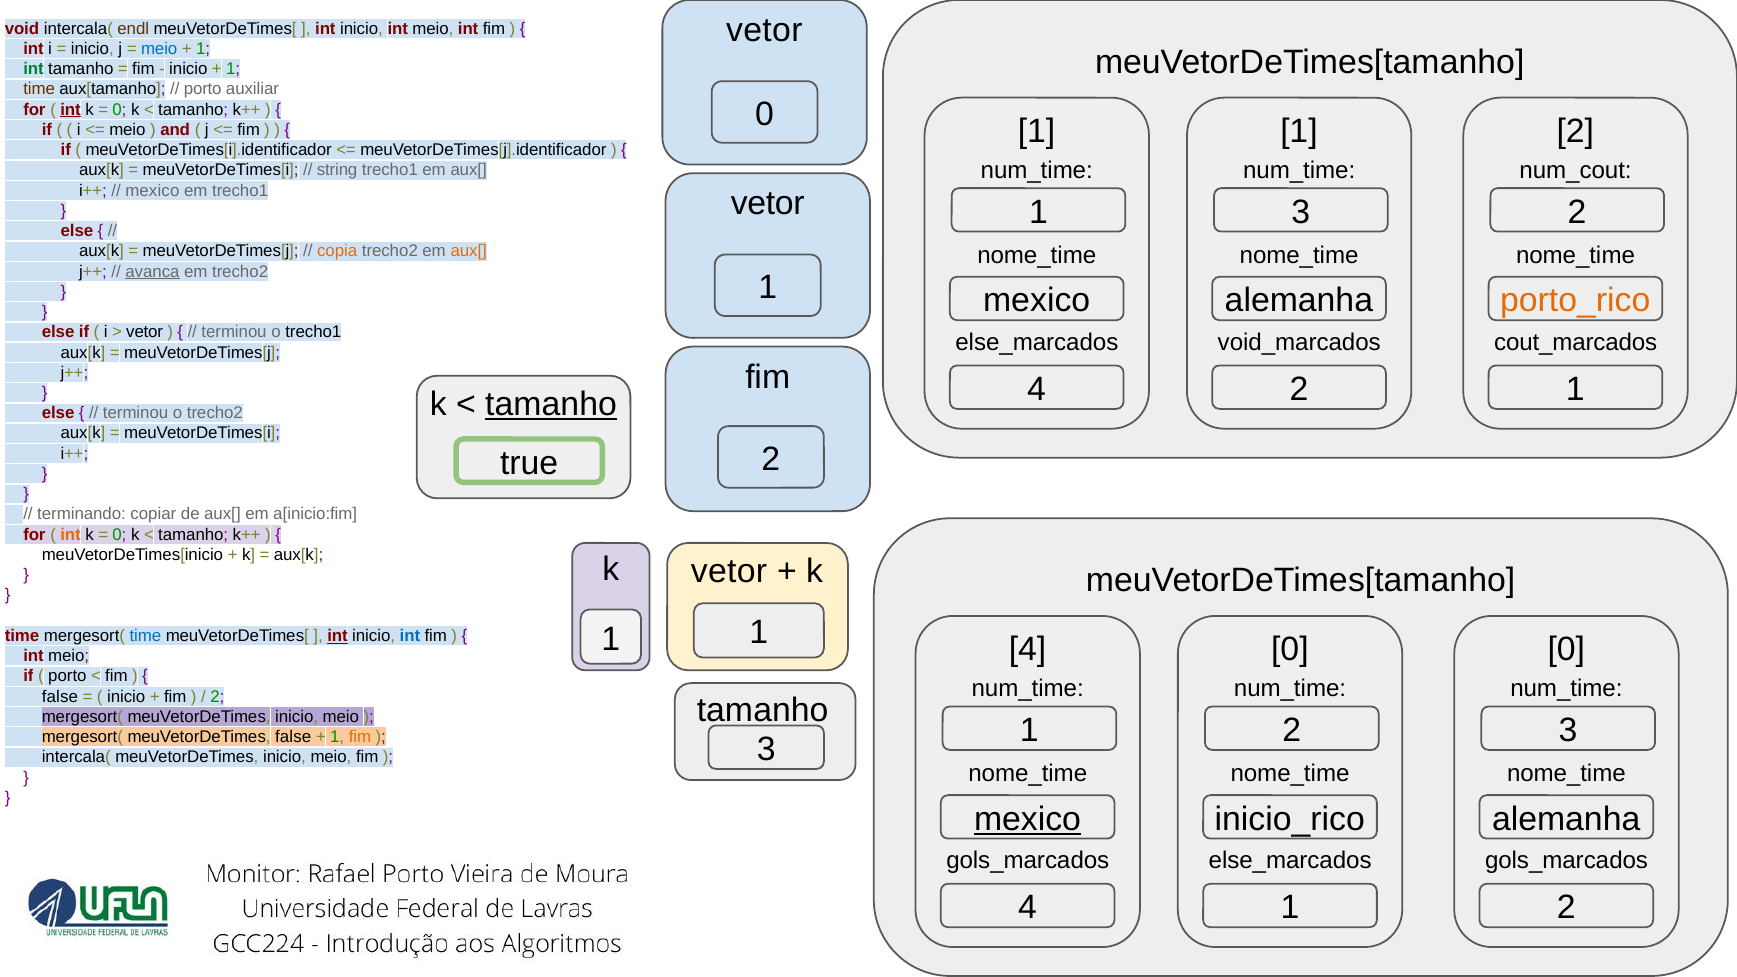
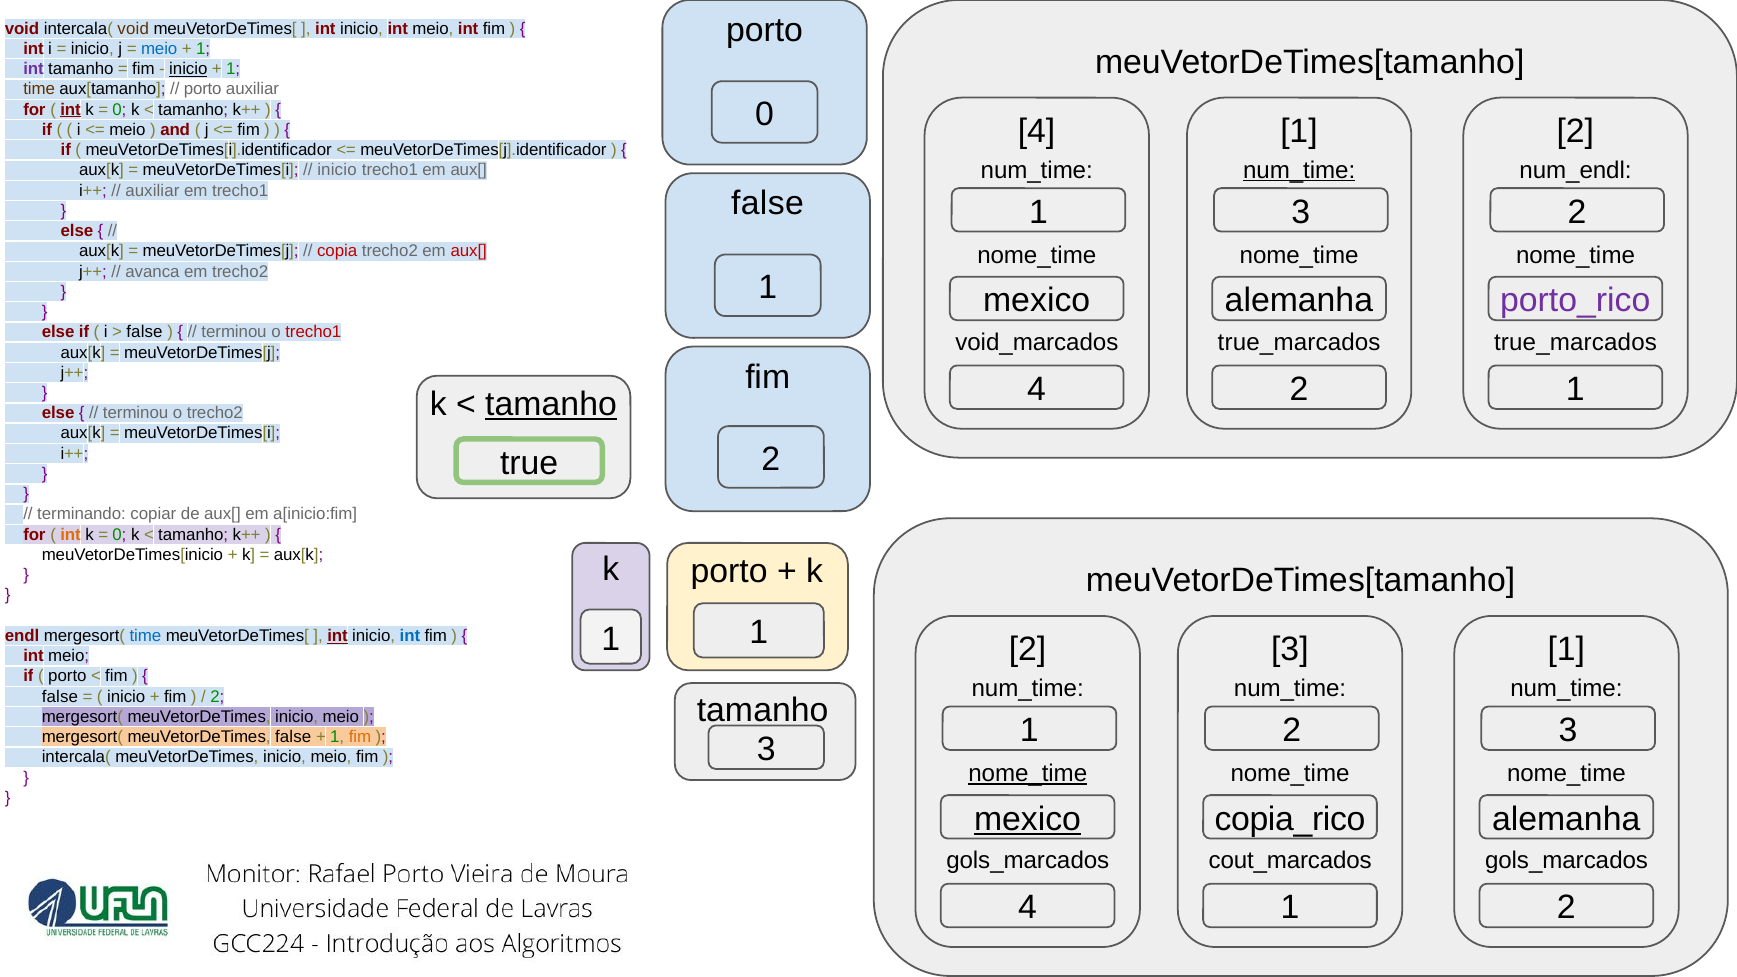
vetor at (764, 31): vetor -> porto
intercala( endl: endl -> void
int at (34, 69) colour: green -> purple
inicio at (188, 69) underline: none -> present
1 at (1037, 131): 1 -> 4
num_time at (1299, 170) underline: none -> present
num_cout: num_cout -> num_endl
string at (337, 170): string -> inicio
mexico at (152, 191): mexico -> auxiliar
vetor at (768, 204): vetor -> false
copia colour: orange -> red
aux[ at (469, 251) colour: orange -> red
avanca underline: present -> none
porto_rico colour: orange -> purple
vetor at (145, 332): vetor -> false
trecho1 at (313, 332) colour: black -> red
else_marcados at (1037, 342): else_marcados -> void_marcados
void_marcados at (1299, 342): void_marcados -> true_marcados
cout_marcados at (1576, 342): cout_marcados -> true_marcados
vetor at (729, 572): vetor -> porto
time at (22, 636): time -> endl
4 at (1028, 649): 4 -> 2
0 at (1290, 649): 0 -> 3
0 at (1566, 649): 0 -> 1
nome_time at (1028, 774) underline: none -> present
inicio_rico: inicio_rico -> copia_rico
else_marcados at (1290, 861): else_marcados -> cout_marcados
